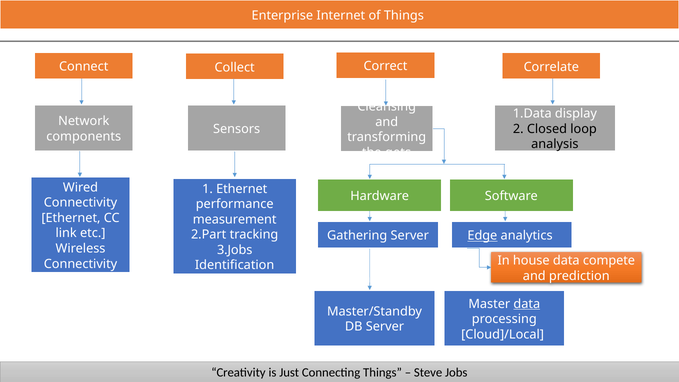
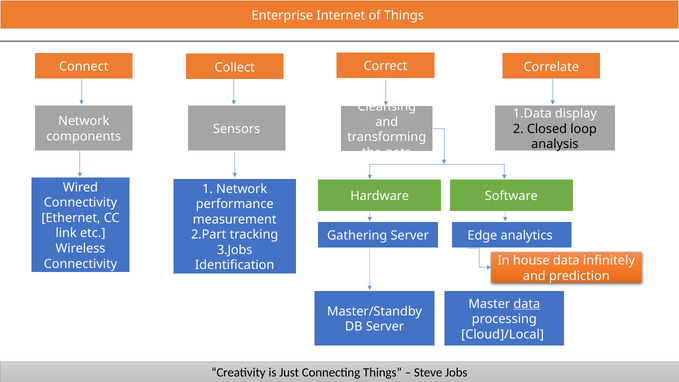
1 Ethernet: Ethernet -> Network
Edge underline: present -> none
compete: compete -> infinitely
